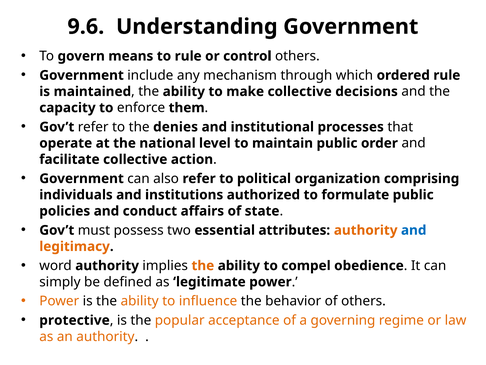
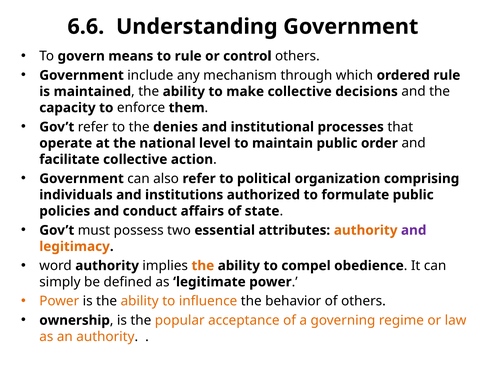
9.6: 9.6 -> 6.6
and at (414, 230) colour: blue -> purple
protective: protective -> ownership
